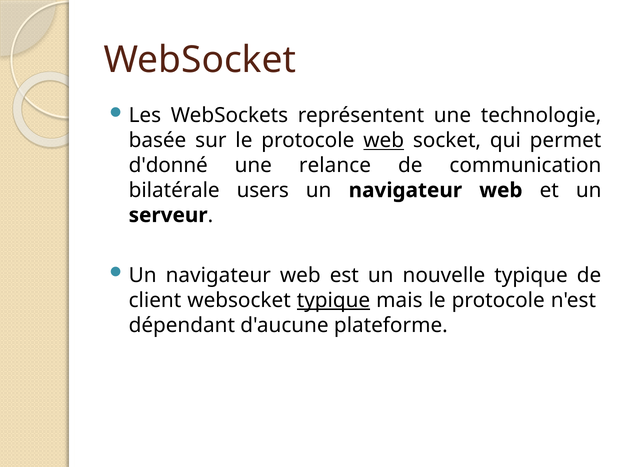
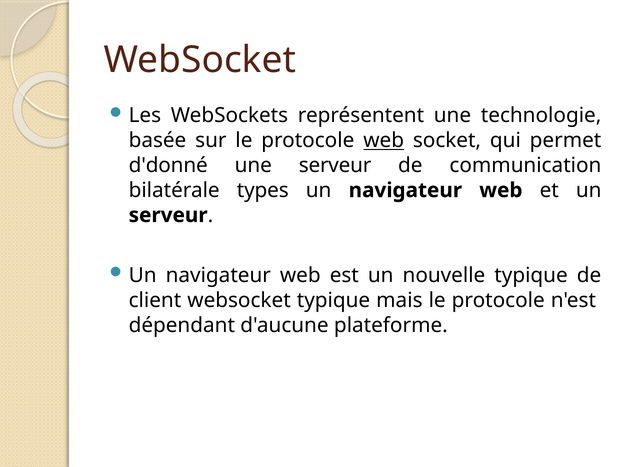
une relance: relance -> serveur
users: users -> types
typique at (333, 300) underline: present -> none
